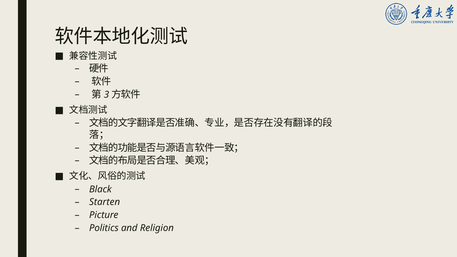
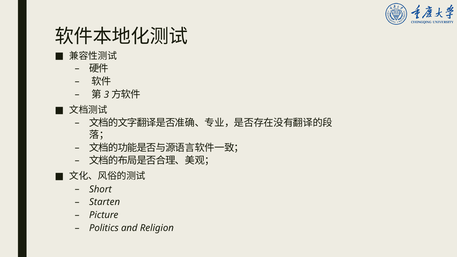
Black: Black -> Short
